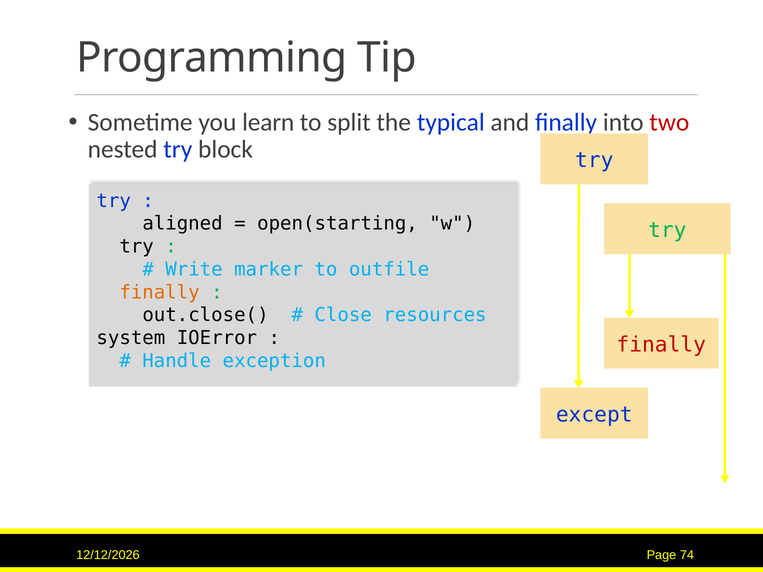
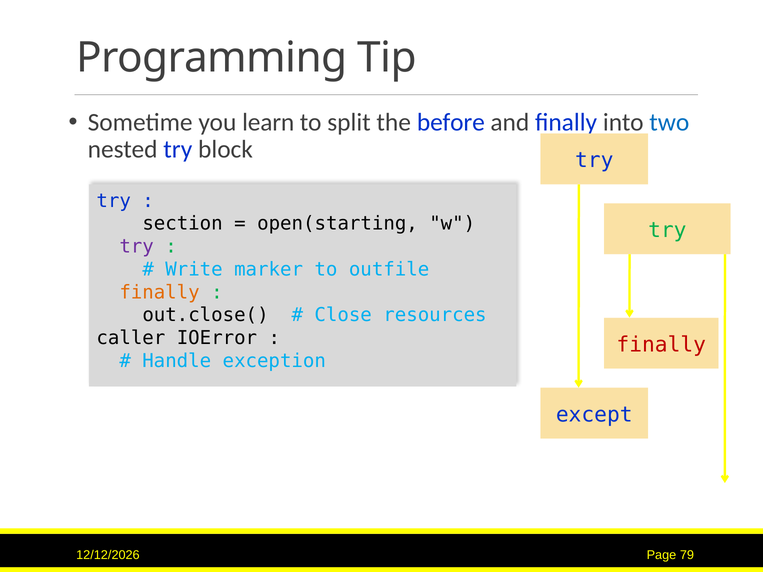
typical: typical -> before
two colour: red -> blue
aligned: aligned -> section
try at (137, 247) colour: black -> purple
system: system -> caller
74: 74 -> 79
